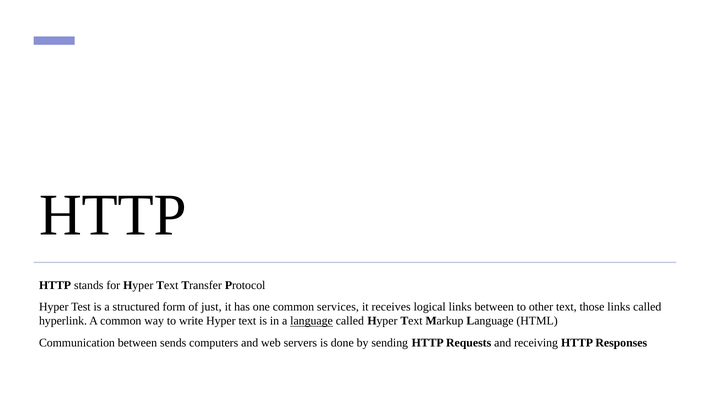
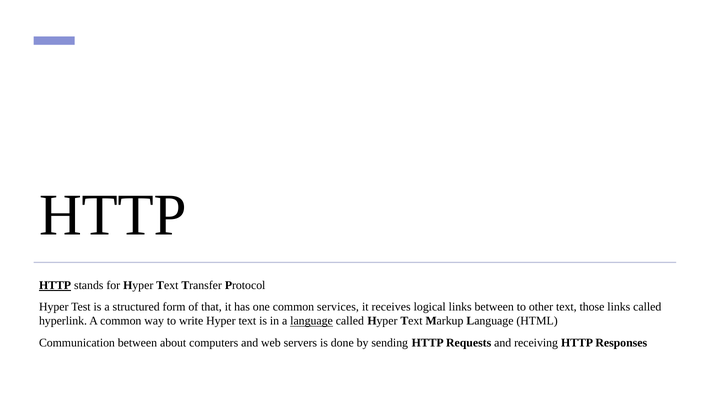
HTTP at (55, 286) underline: none -> present
just: just -> that
sends: sends -> about
